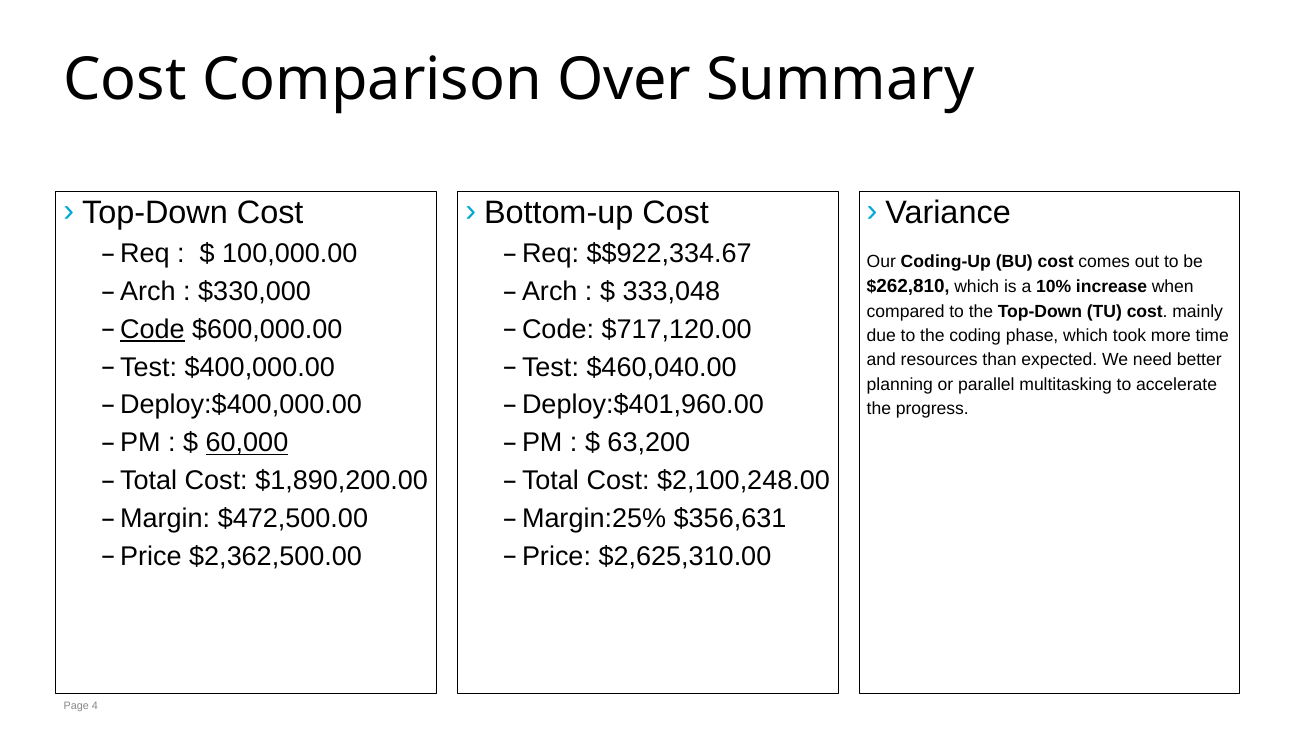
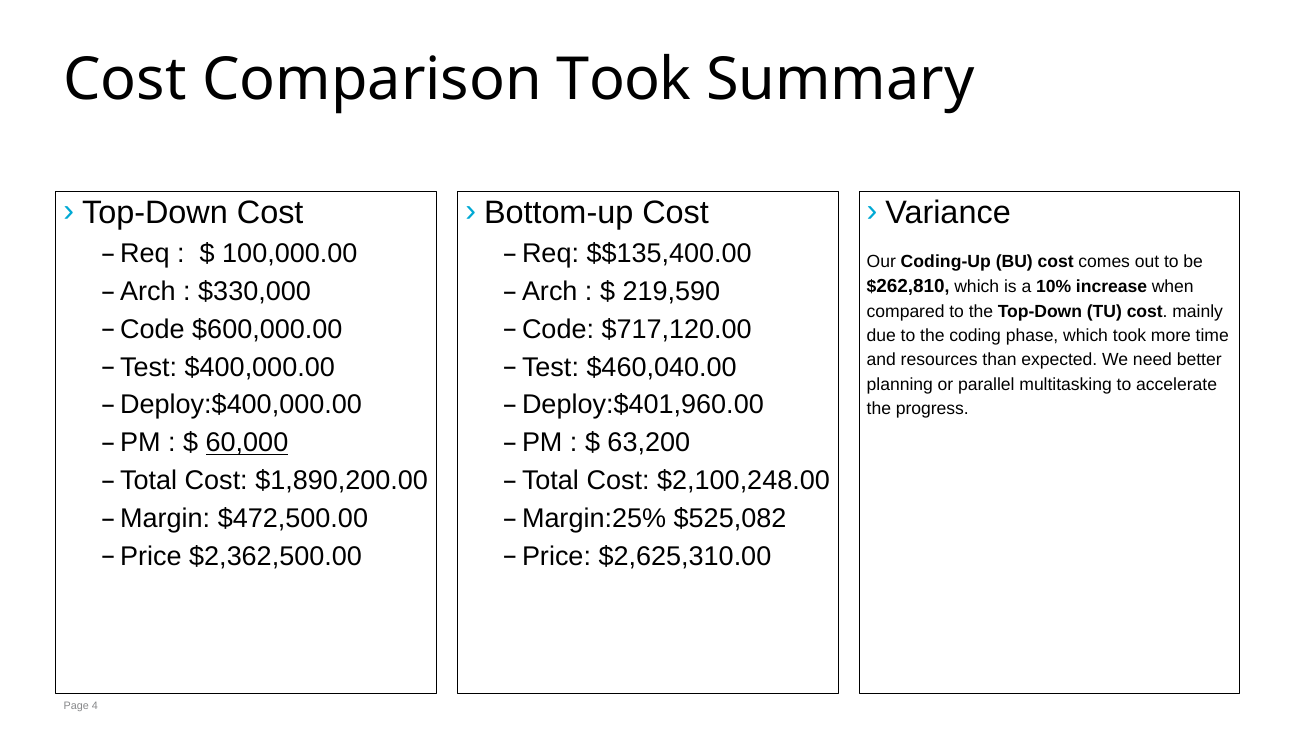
Comparison Over: Over -> Took
$$922,334.67: $$922,334.67 -> $$135,400.00
333,048: 333,048 -> 219,590
Code at (152, 329) underline: present -> none
$356,631: $356,631 -> $525,082
